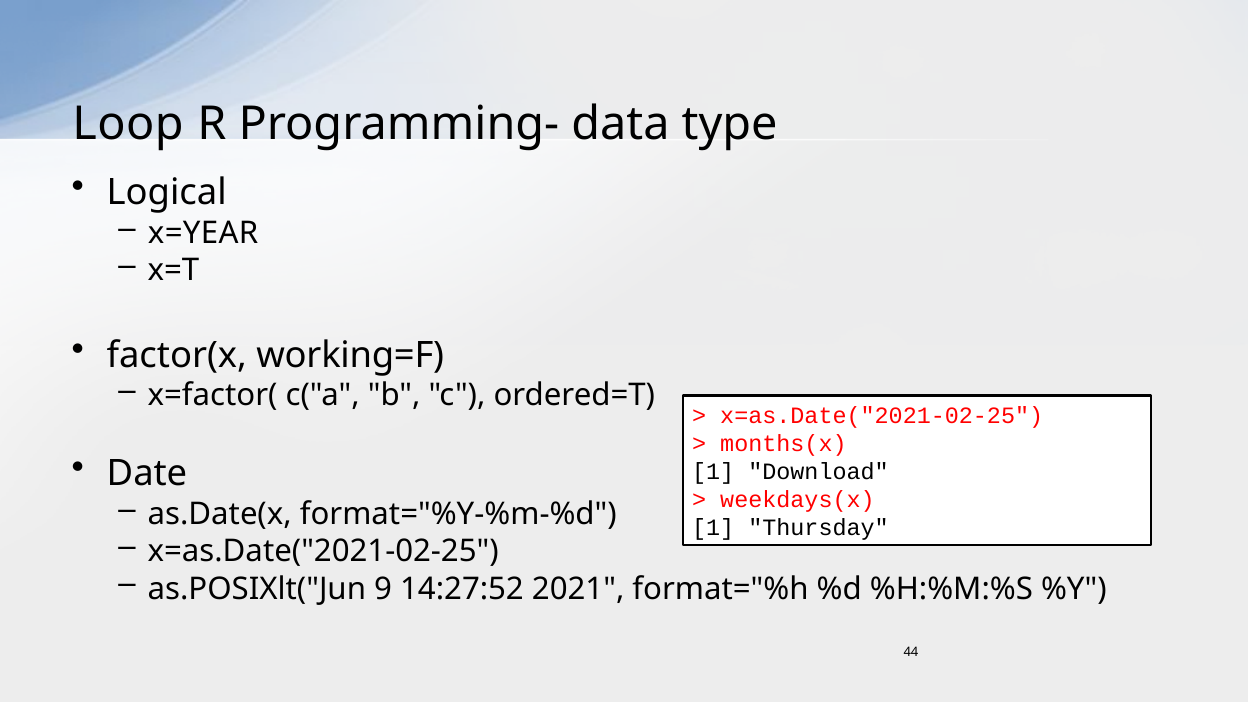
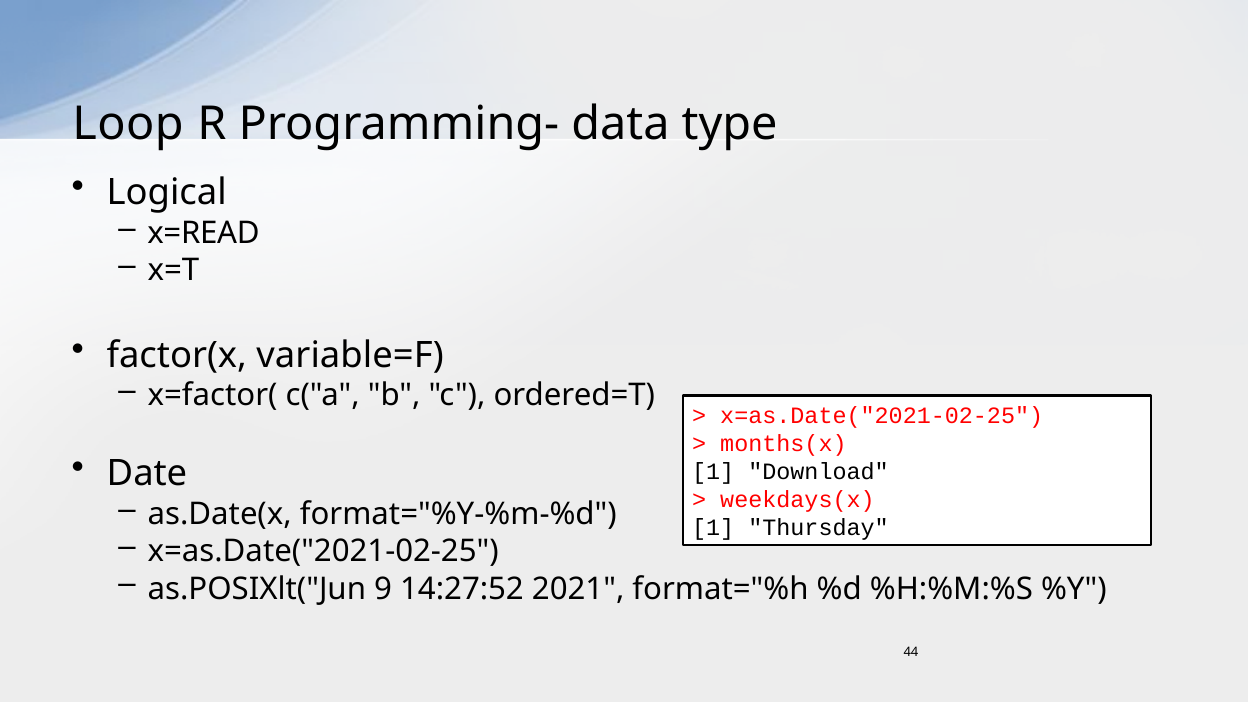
x=YEAR: x=YEAR -> x=READ
working=F: working=F -> variable=F
